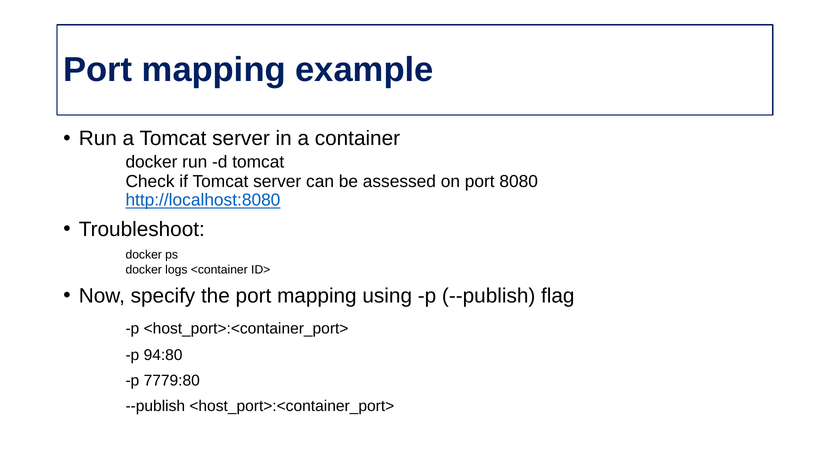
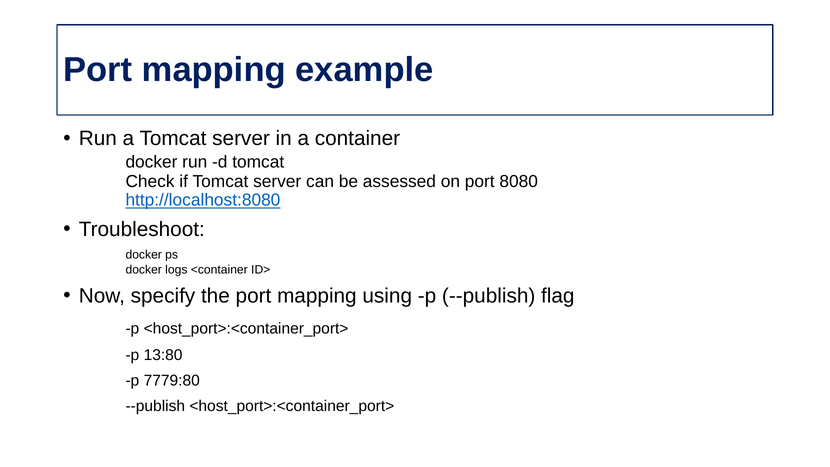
94:80: 94:80 -> 13:80
